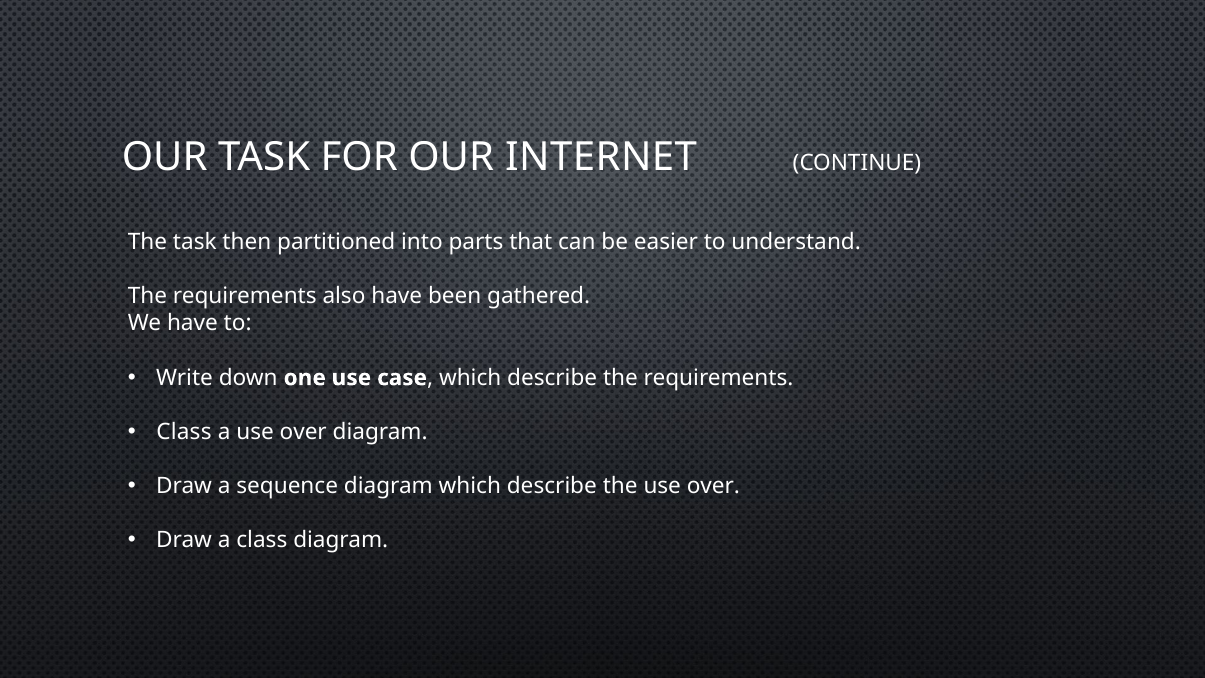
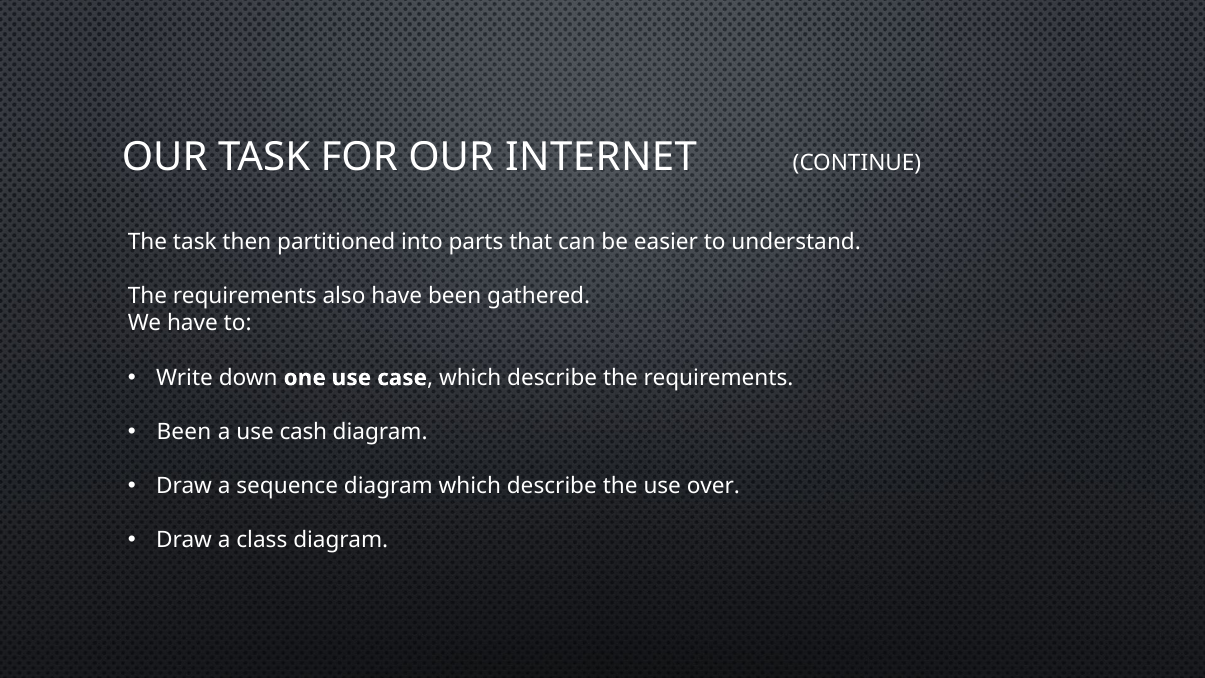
Class at (184, 432): Class -> Been
a use over: over -> cash
